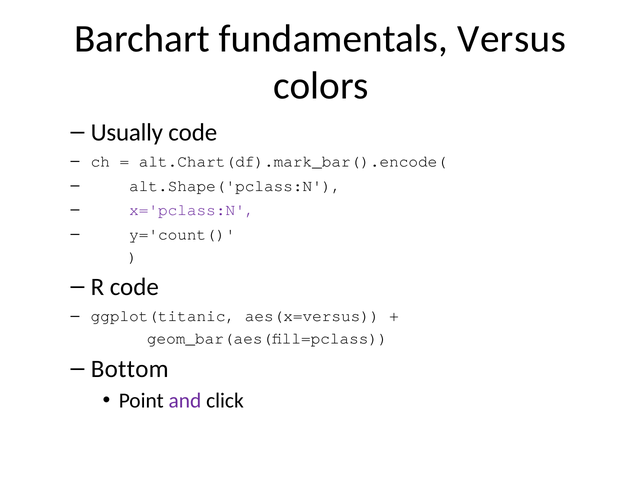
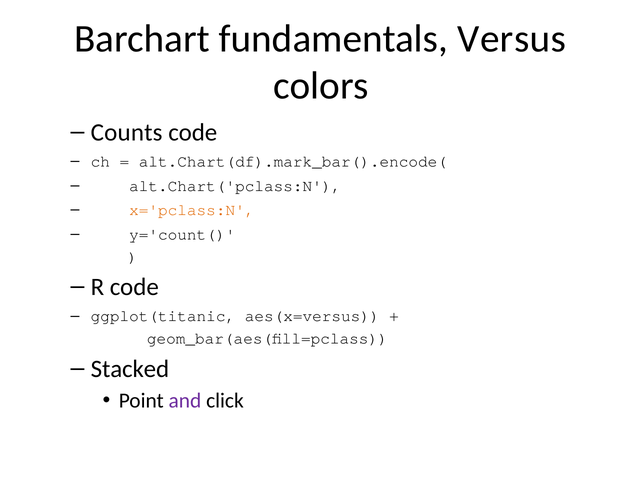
Usually: Usually -> Counts
alt.Shape('pclass:N: alt.Shape('pclass:N -> alt.Chart('pclass:N
x='pclass:N colour: purple -> orange
Bottom: Bottom -> Stacked
